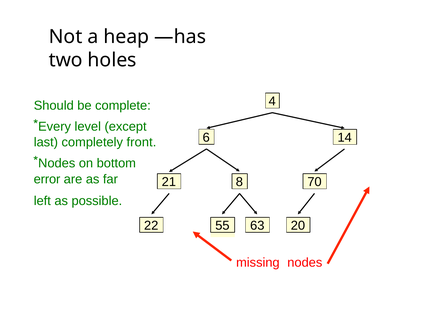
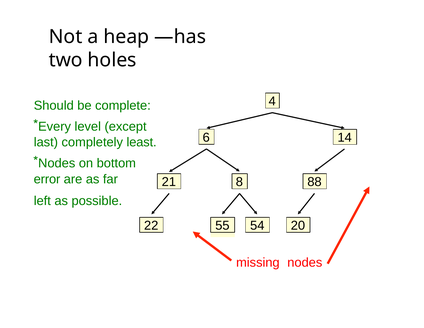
front: front -> least
70: 70 -> 88
63: 63 -> 54
